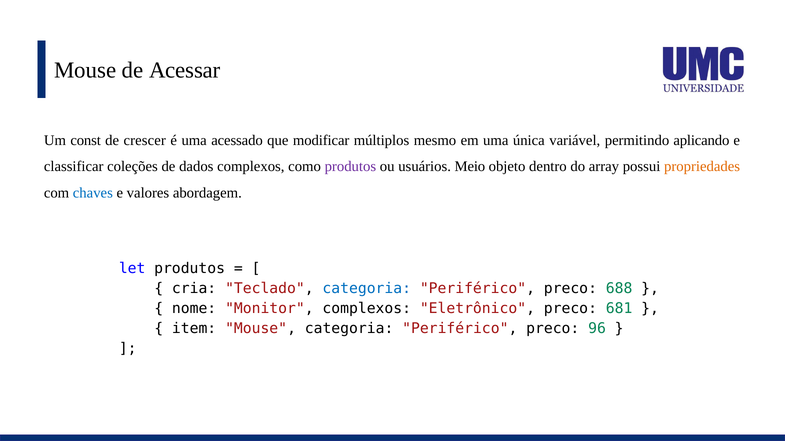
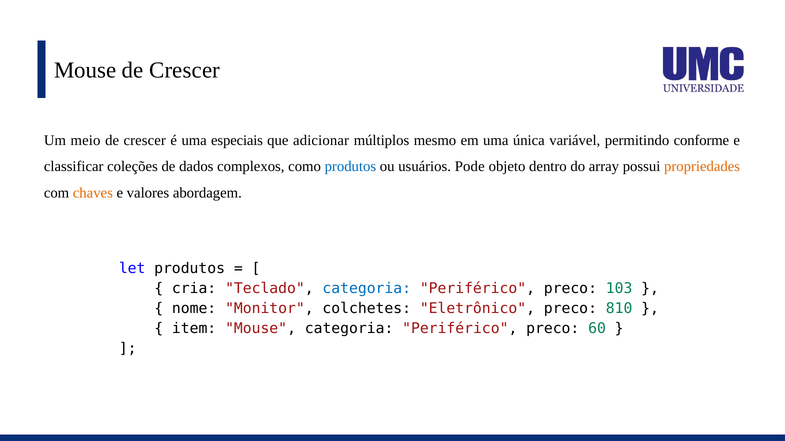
Acessar at (185, 70): Acessar -> Crescer
const: const -> meio
acessado: acessado -> especiais
modificar: modificar -> adicionar
aplicando: aplicando -> conforme
produtos at (350, 167) colour: purple -> blue
Meio: Meio -> Pode
chaves colour: blue -> orange
688: 688 -> 103
Monitor complexos: complexos -> colchetes
681: 681 -> 810
96: 96 -> 60
